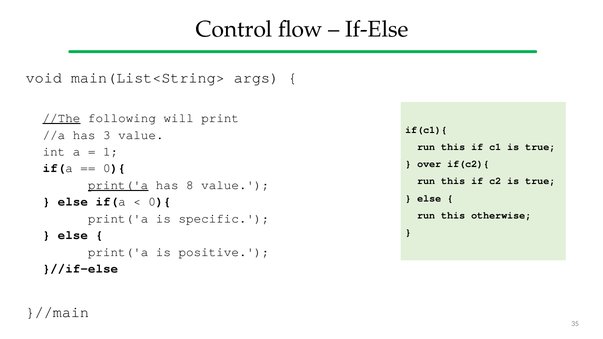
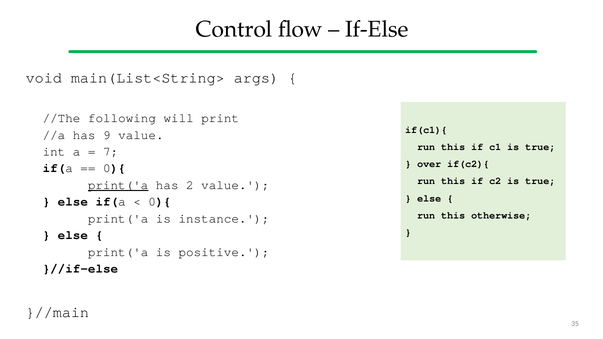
//The underline: present -> none
3: 3 -> 9
1: 1 -> 7
8: 8 -> 2
specific: specific -> instance
